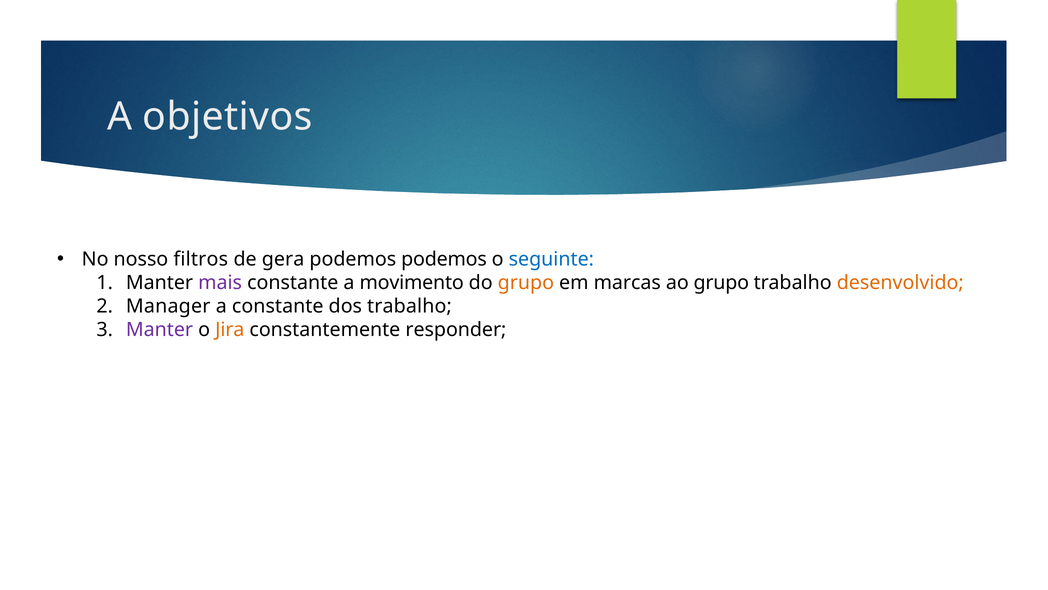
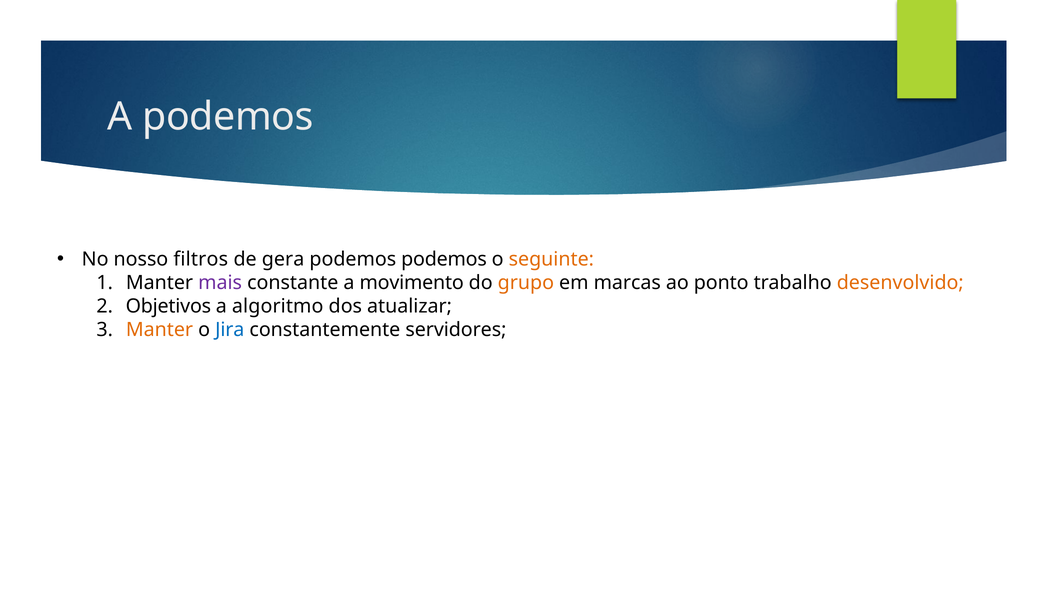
A objetivos: objetivos -> podemos
seguinte colour: blue -> orange
ao grupo: grupo -> ponto
Manager: Manager -> Objetivos
a constante: constante -> algoritmo
dos trabalho: trabalho -> atualizar
Manter at (160, 330) colour: purple -> orange
Jira colour: orange -> blue
responder: responder -> servidores
